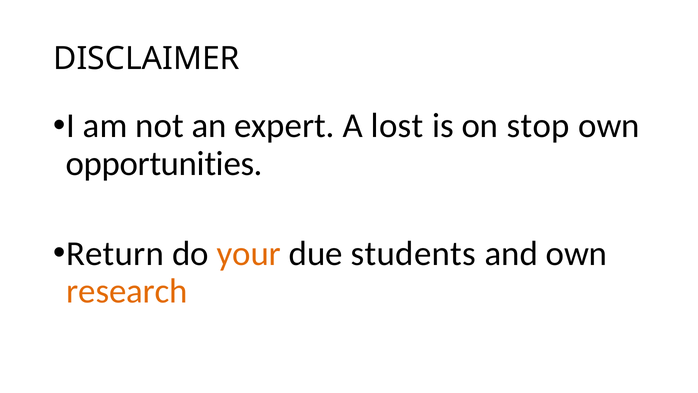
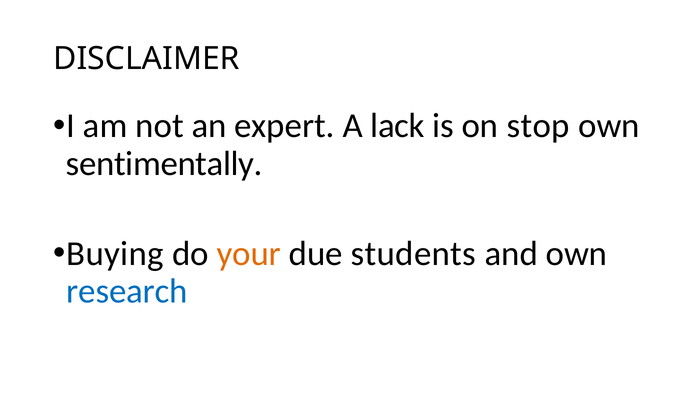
lost: lost -> lack
opportunities: opportunities -> sentimentally
Return: Return -> Buying
research colour: orange -> blue
